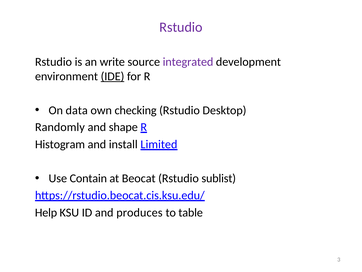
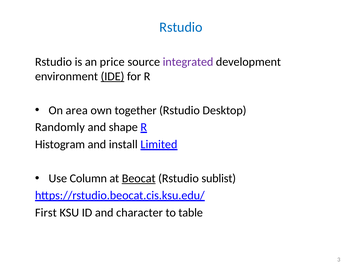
Rstudio at (181, 27) colour: purple -> blue
write: write -> price
data: data -> area
checking: checking -> together
Contain: Contain -> Column
Beocat underline: none -> present
Help: Help -> First
produces: produces -> character
